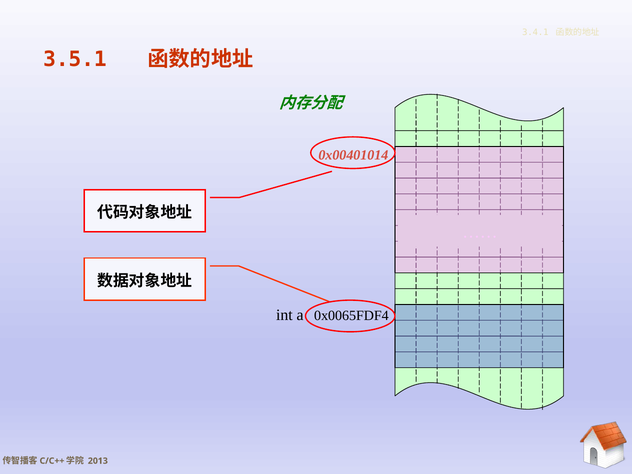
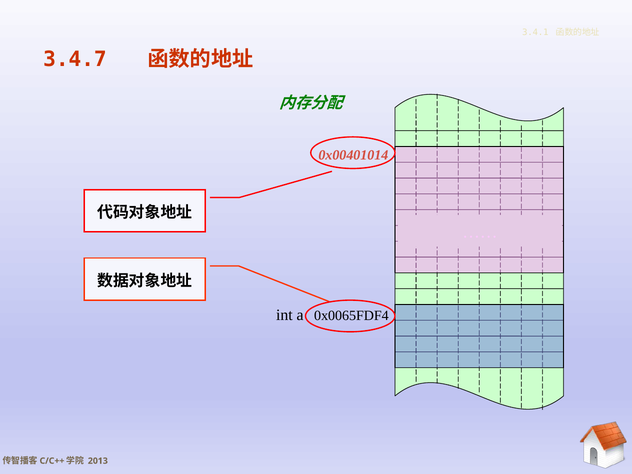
3.5.1: 3.5.1 -> 3.4.7
